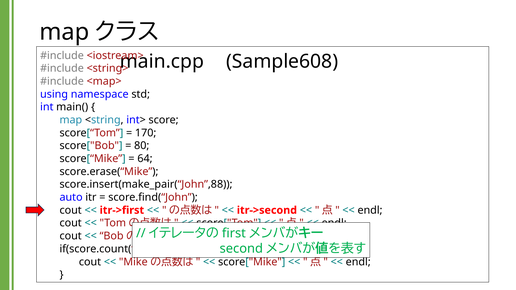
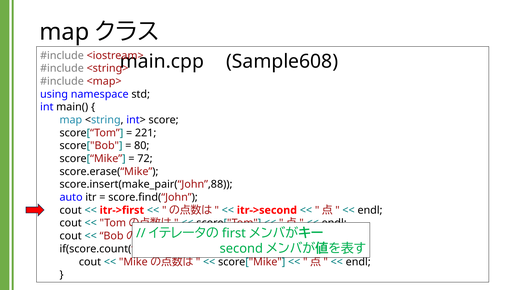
170: 170 -> 221
64: 64 -> 72
